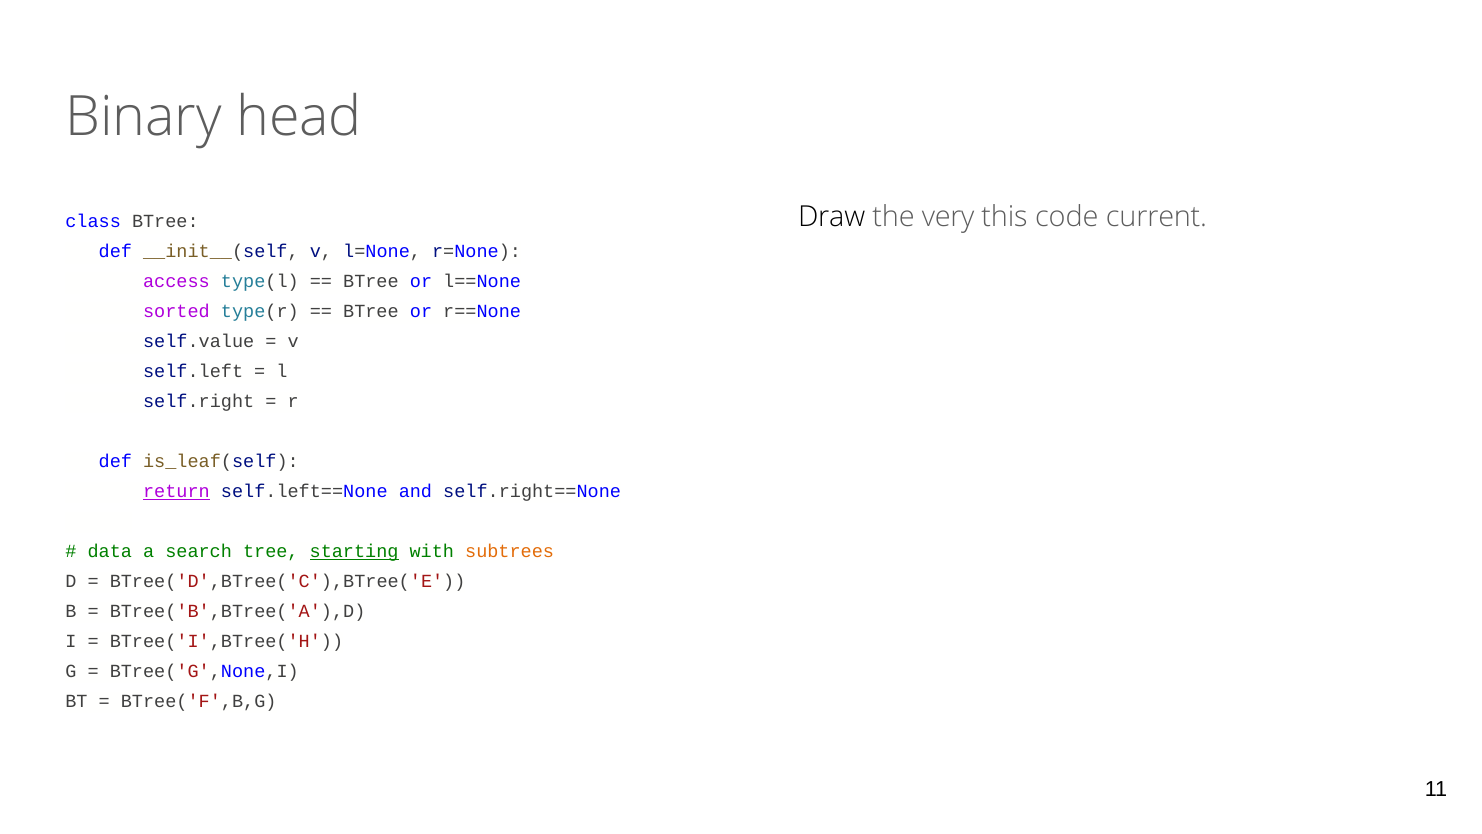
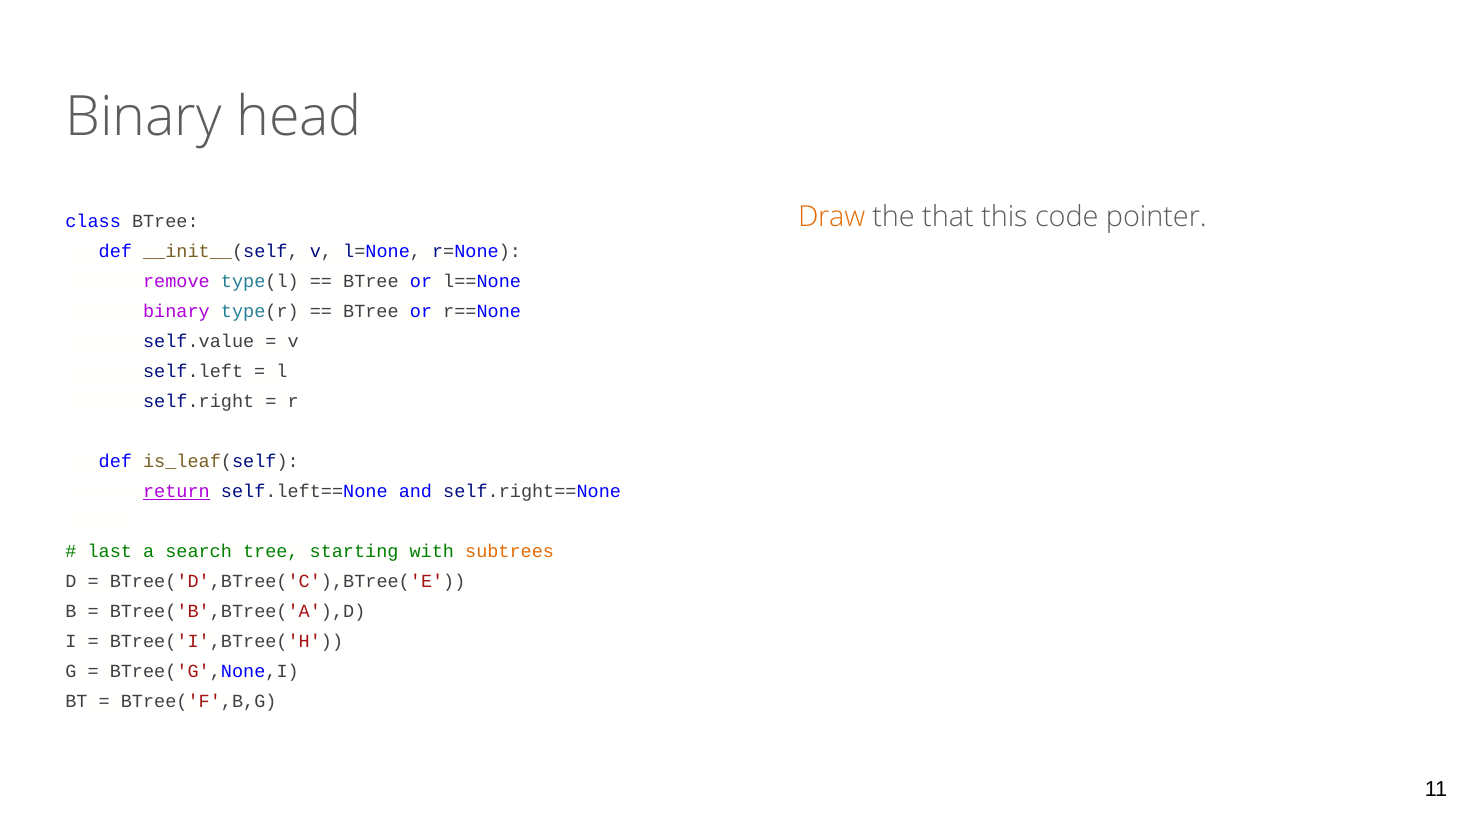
Draw colour: black -> orange
very: very -> that
current: current -> pointer
access: access -> remove
sorted at (176, 312): sorted -> binary
data: data -> last
starting underline: present -> none
